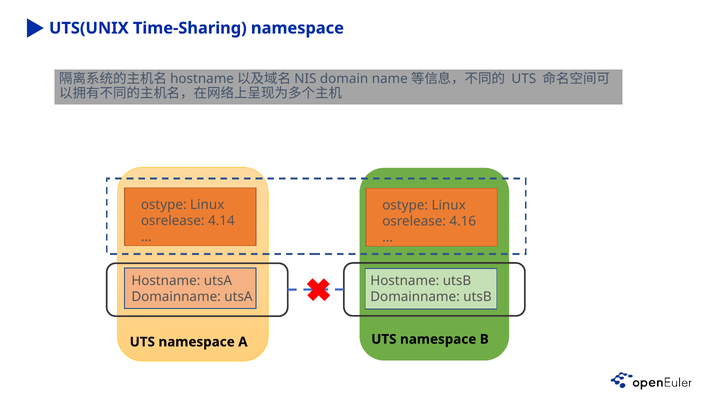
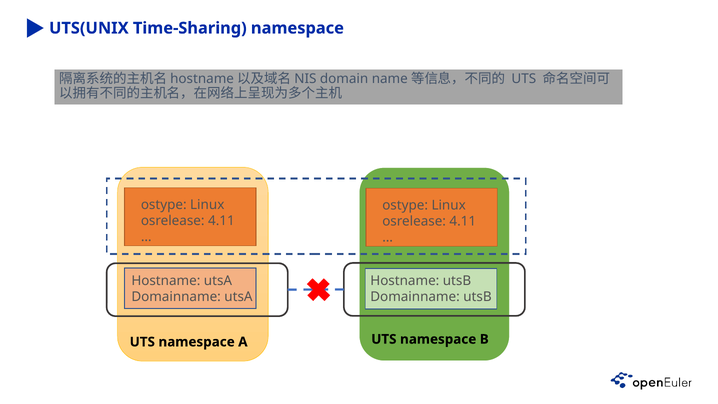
4.14 at (221, 221): 4.14 -> 4.11
4.16 at (463, 221): 4.16 -> 4.11
